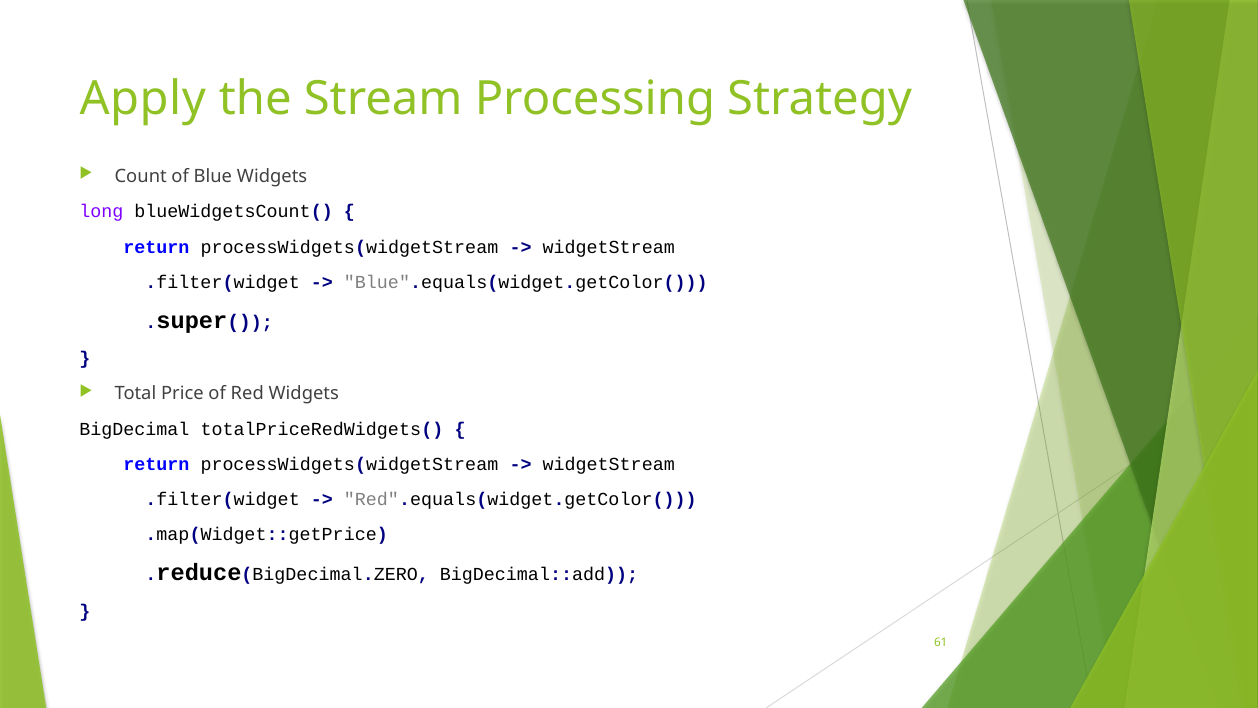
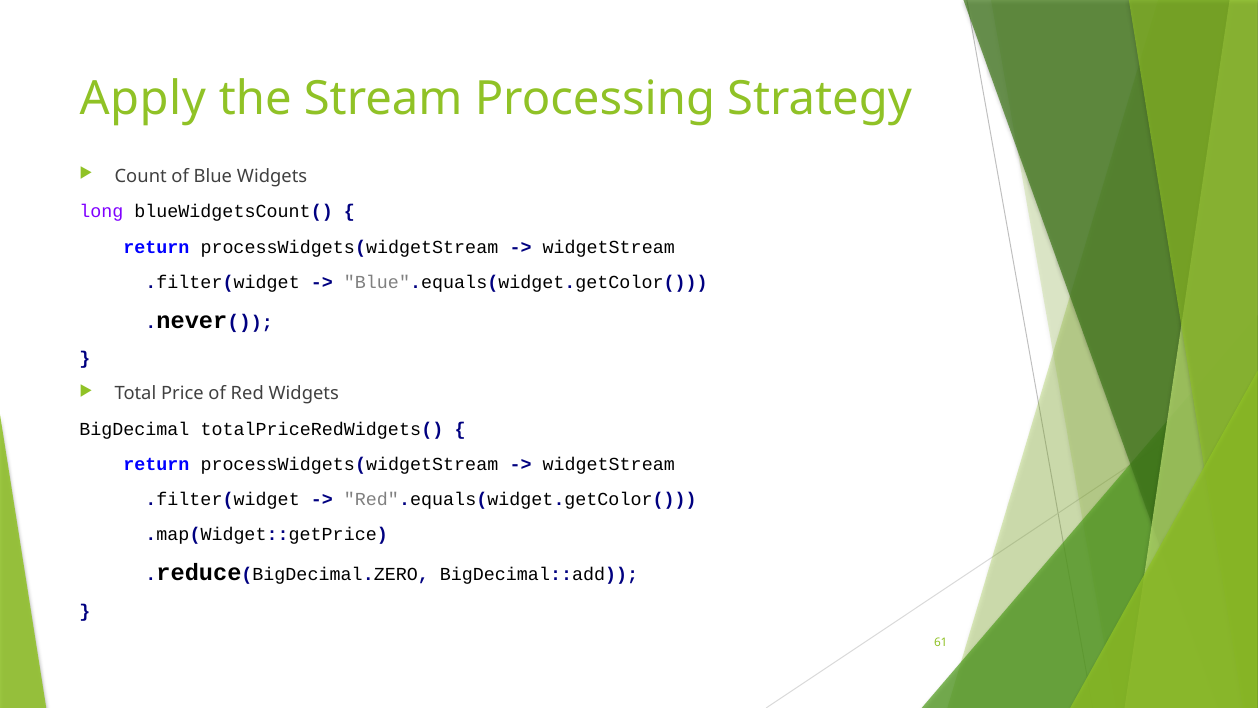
super: super -> never
